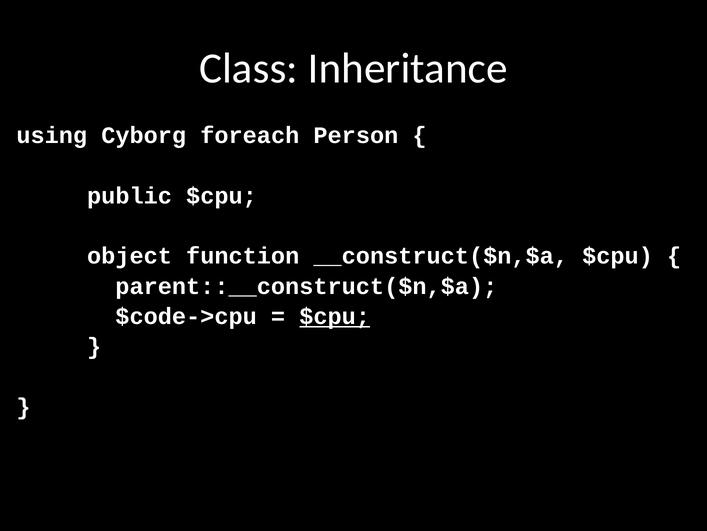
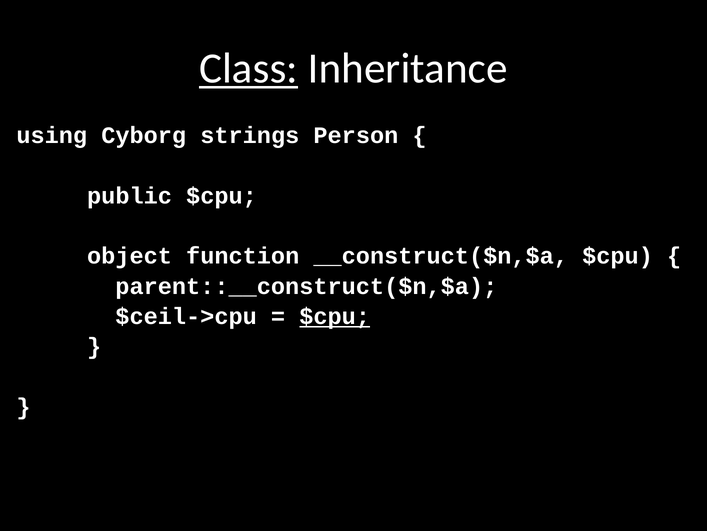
Class underline: none -> present
foreach: foreach -> strings
$code->cpu: $code->cpu -> $ceil->cpu
